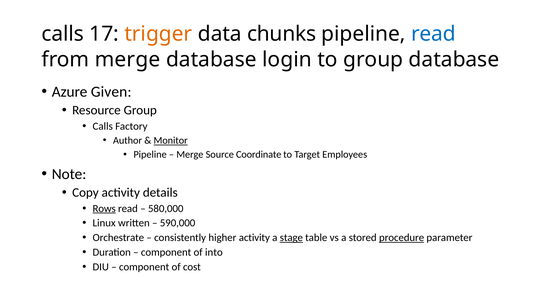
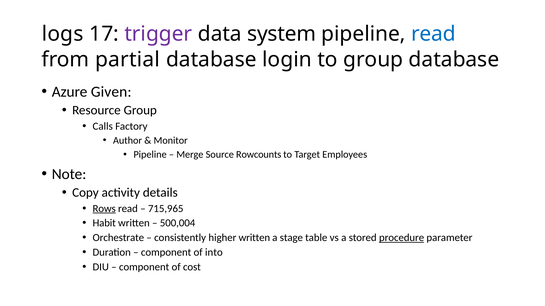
calls at (63, 34): calls -> logs
trigger colour: orange -> purple
chunks: chunks -> system
from merge: merge -> partial
Monitor underline: present -> none
Coordinate: Coordinate -> Rowcounts
580,000: 580,000 -> 715,965
Linux: Linux -> Habit
590,000: 590,000 -> 500,004
higher activity: activity -> written
stage underline: present -> none
